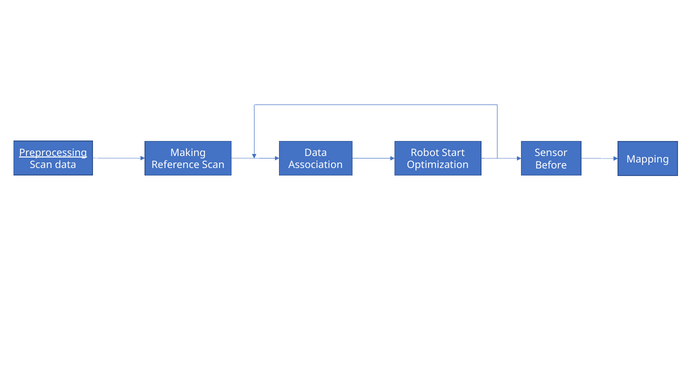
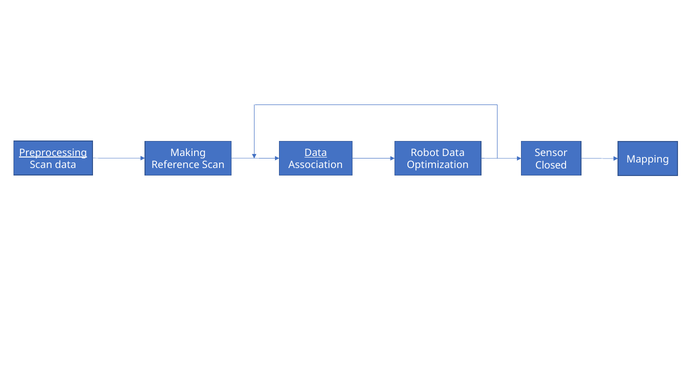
Data at (316, 153) underline: none -> present
Robot Start: Start -> Data
Before: Before -> Closed
